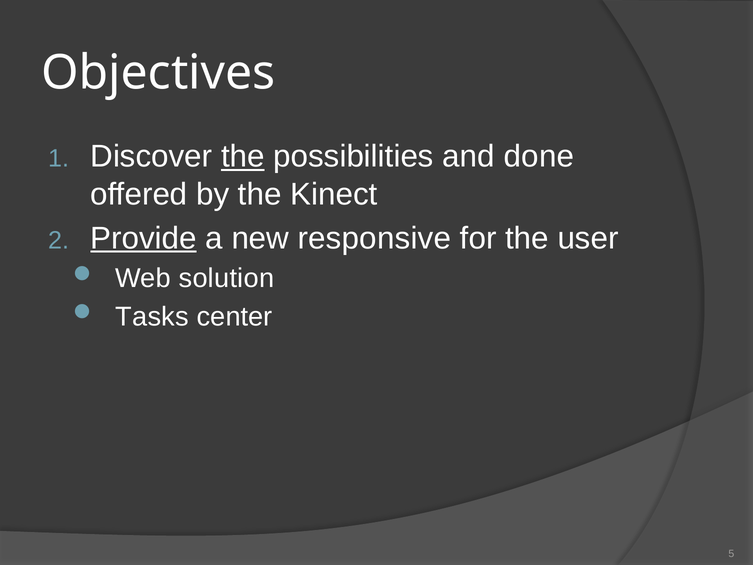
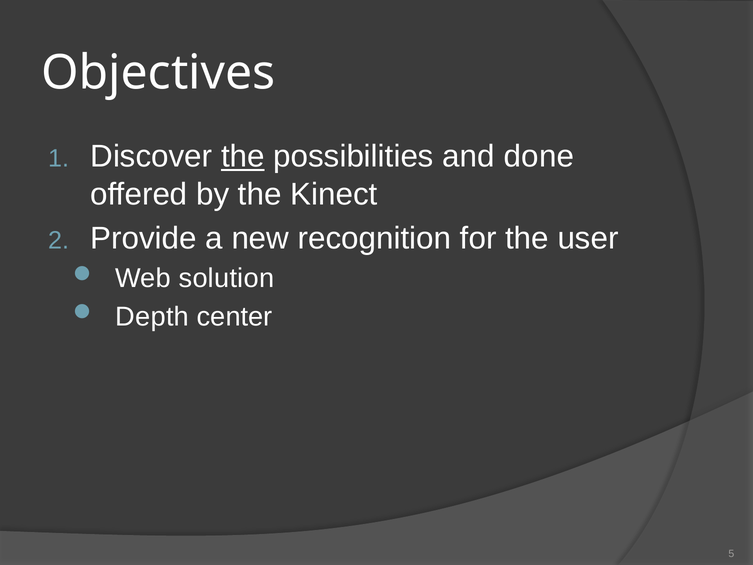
Provide underline: present -> none
responsive: responsive -> recognition
Tasks: Tasks -> Depth
